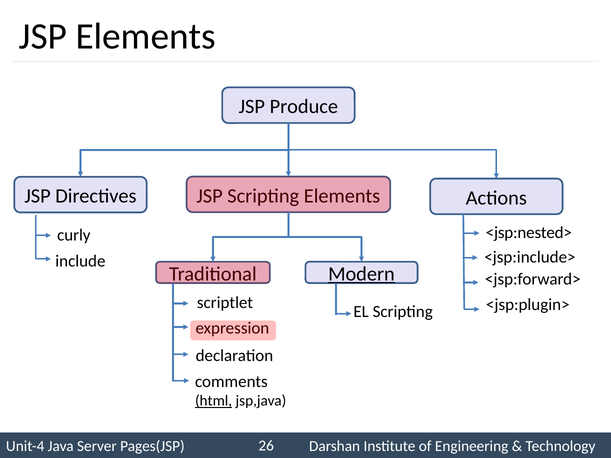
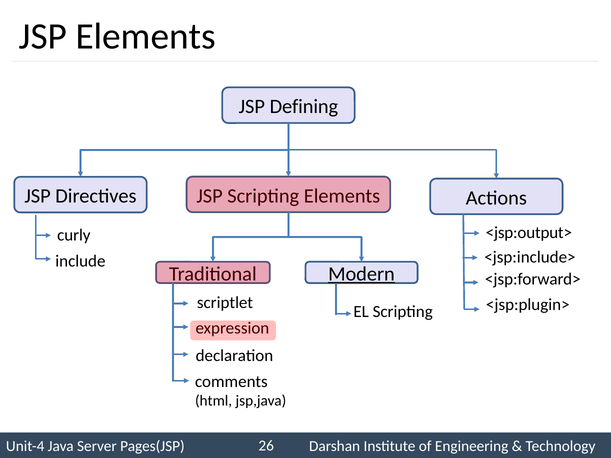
Produce: Produce -> Defining
<jsp:nested>: <jsp:nested> -> <jsp:output>
html underline: present -> none
